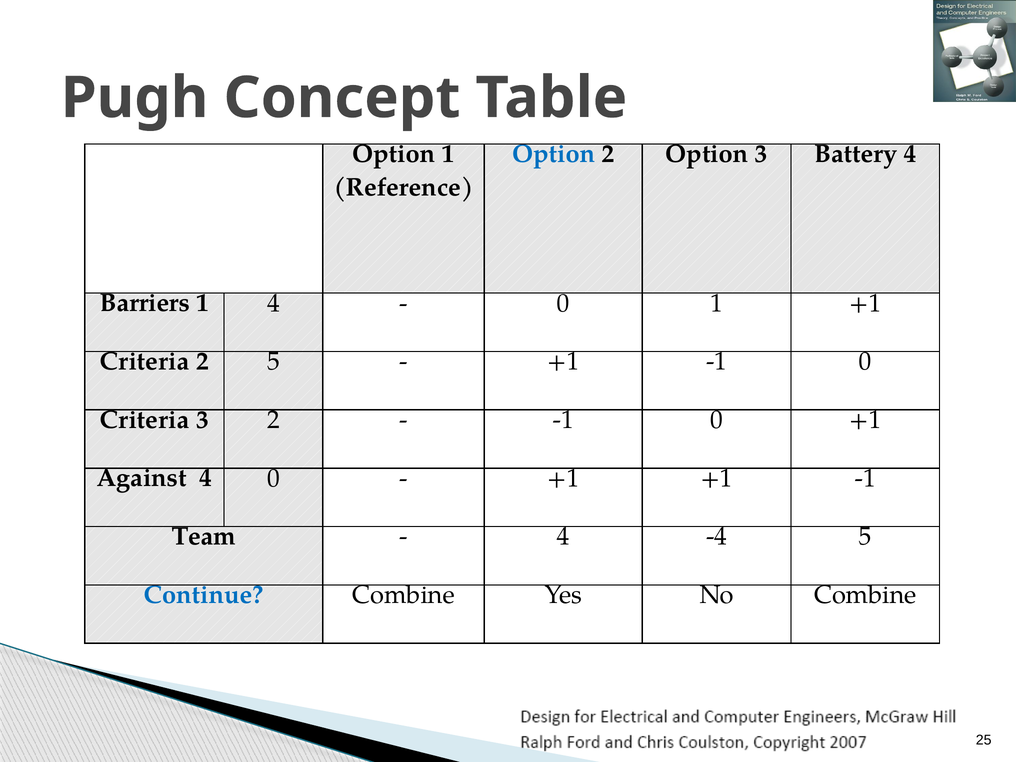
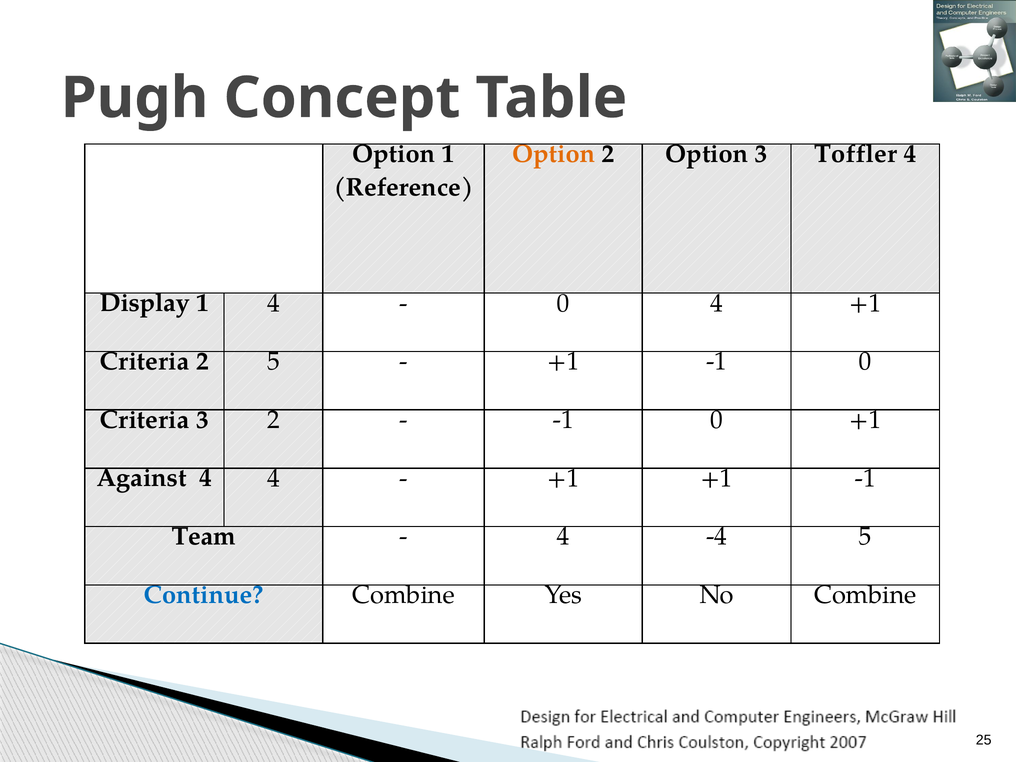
Option at (554, 154) colour: blue -> orange
Battery: Battery -> Toffler
Barriers: Barriers -> Display
0 1: 1 -> 4
4 0: 0 -> 4
